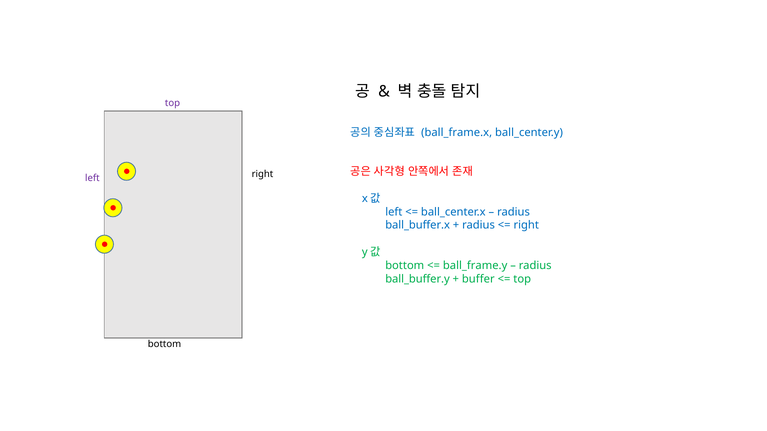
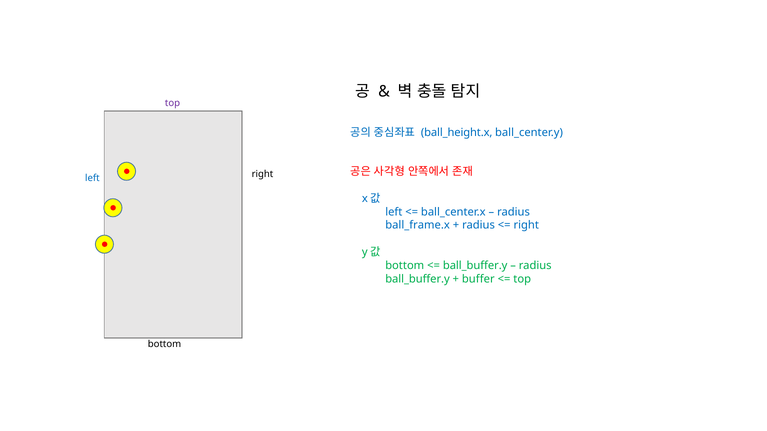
ball_frame.x: ball_frame.x -> ball_height.x
left at (92, 178) colour: purple -> blue
ball_buffer.x: ball_buffer.x -> ball_frame.x
ball_frame.y at (475, 266): ball_frame.y -> ball_buffer.y
